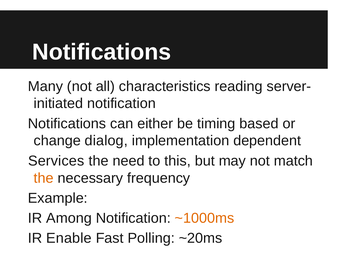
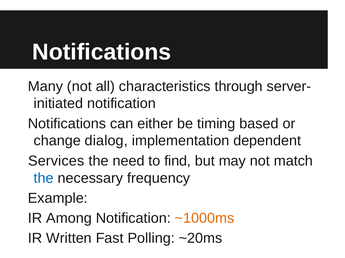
reading: reading -> through
this: this -> find
the at (44, 179) colour: orange -> blue
Enable: Enable -> Written
